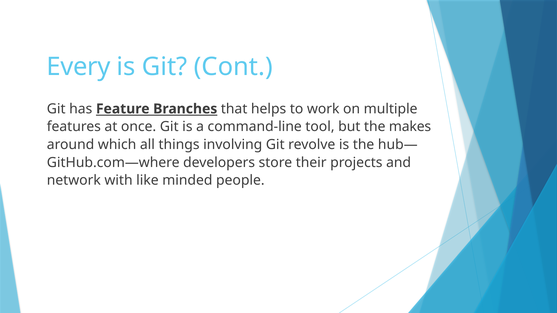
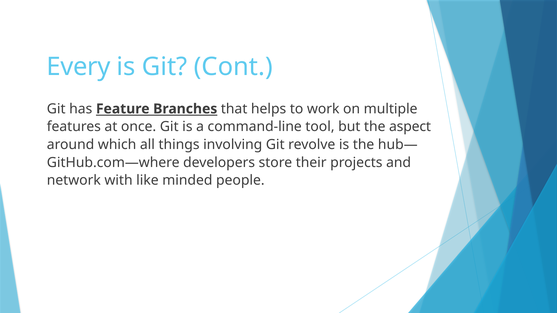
makes: makes -> aspect
